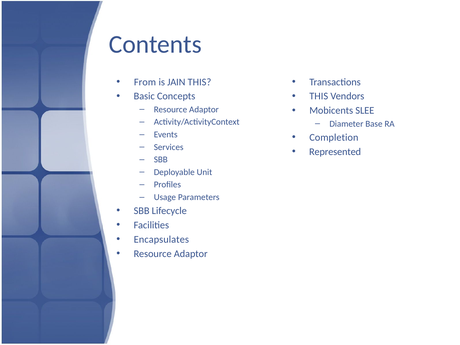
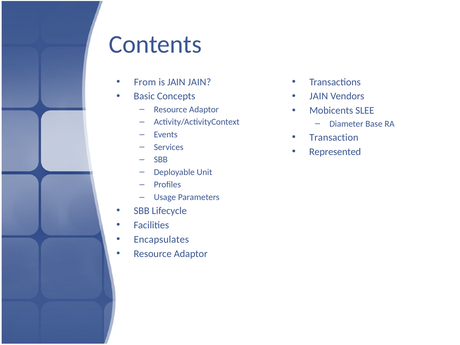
JAIN THIS: THIS -> JAIN
THIS at (319, 96): THIS -> JAIN
Completion: Completion -> Transaction
